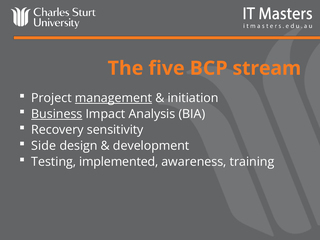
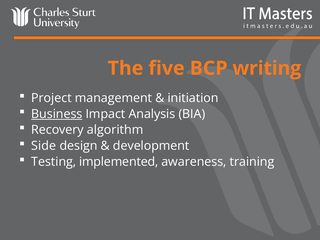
stream: stream -> writing
management underline: present -> none
sensitivity: sensitivity -> algorithm
